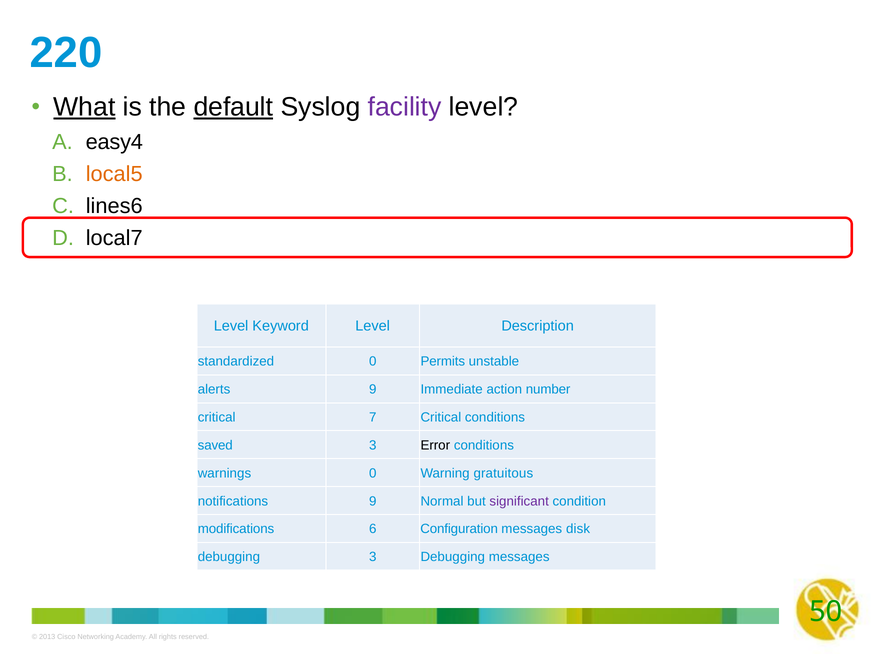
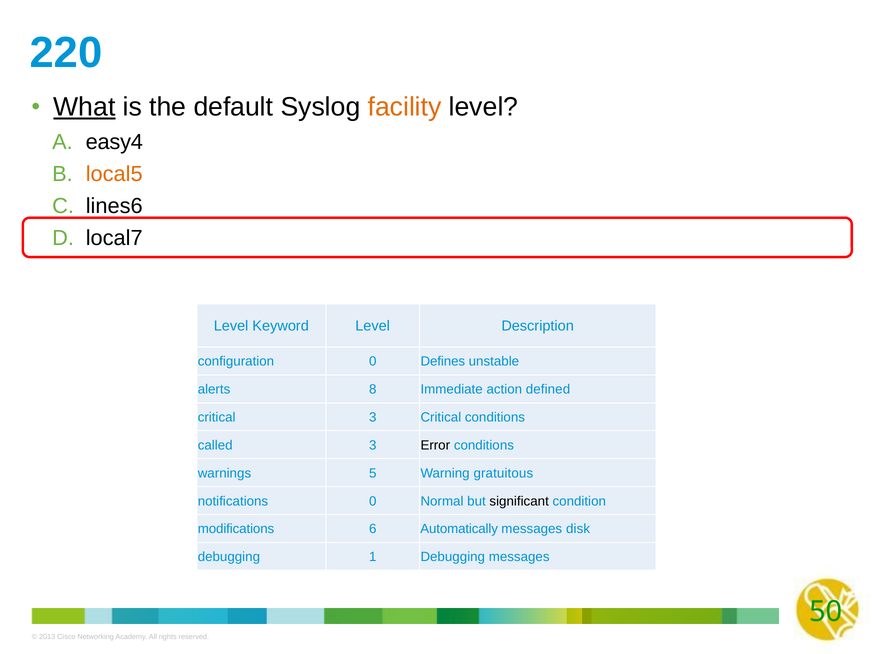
default underline: present -> none
facility colour: purple -> orange
standardized: standardized -> configuration
Permits: Permits -> Defines
alerts 9: 9 -> 8
number: number -> defined
critical 7: 7 -> 3
saved: saved -> called
warnings 0: 0 -> 5
notifications 9: 9 -> 0
significant colour: purple -> black
Configuration: Configuration -> Automatically
debugging 3: 3 -> 1
